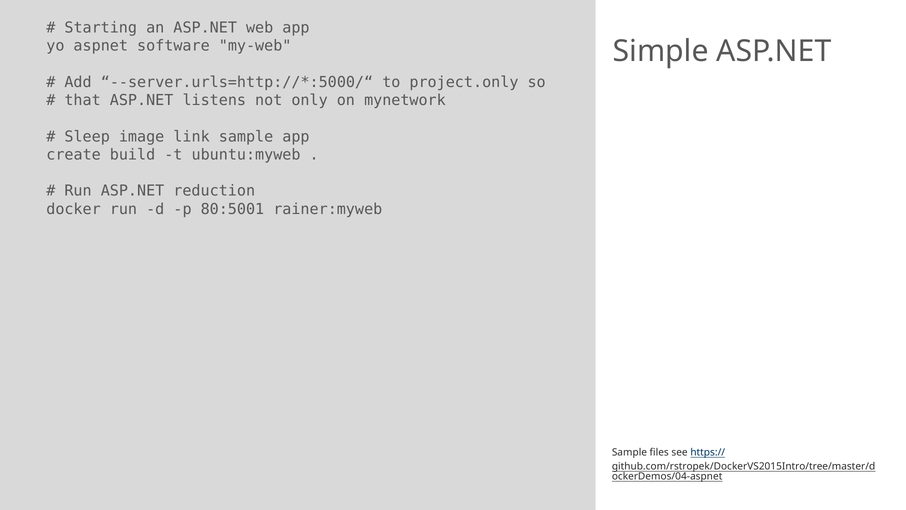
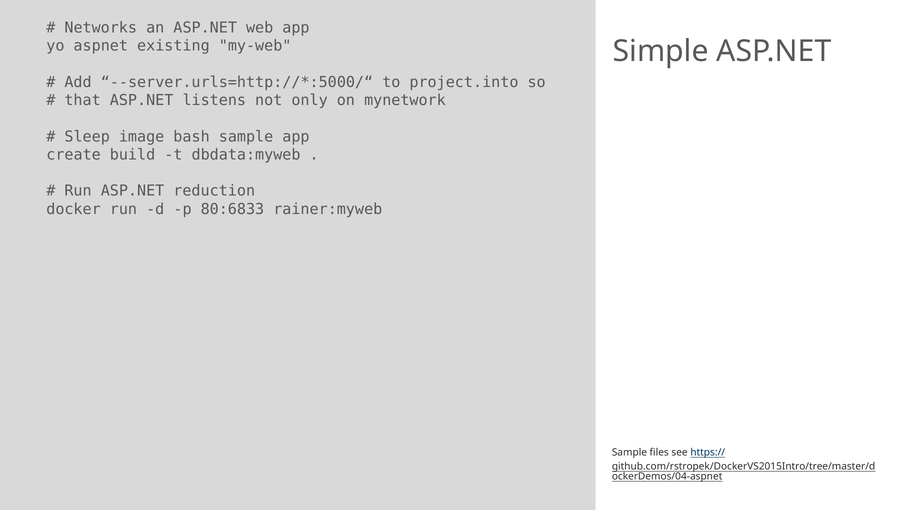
Starting: Starting -> Networks
software: software -> existing
project.only: project.only -> project.into
link: link -> bash
ubuntu:myweb: ubuntu:myweb -> dbdata:myweb
80:5001: 80:5001 -> 80:6833
